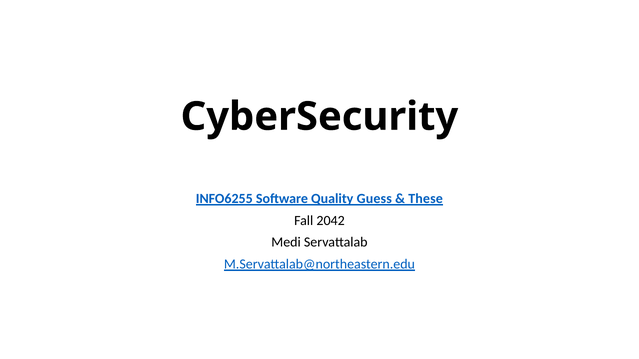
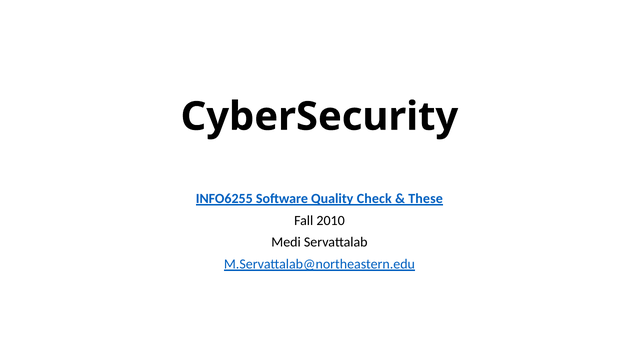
Guess: Guess -> Check
2042: 2042 -> 2010
